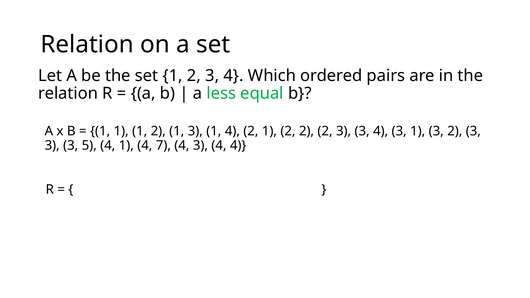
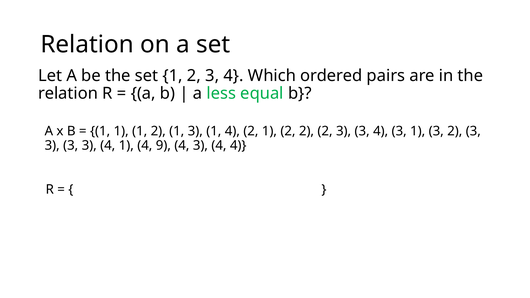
5 at (89, 146): 5 -> 3
7: 7 -> 9
